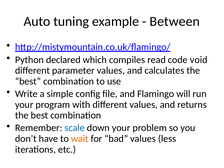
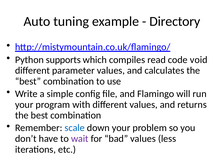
Between: Between -> Directory
declared: declared -> supports
wait colour: orange -> purple
